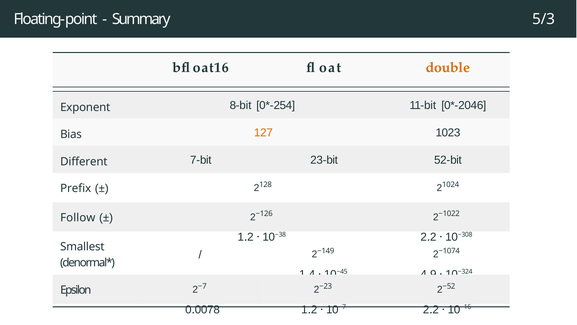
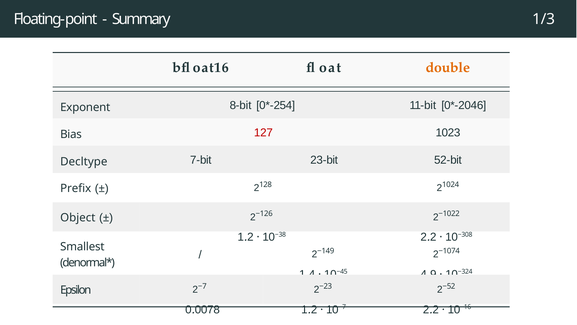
5/3: 5/3 -> 1/3
127 colour: orange -> red
Different: Different -> Decltype
Follow: Follow -> Object
